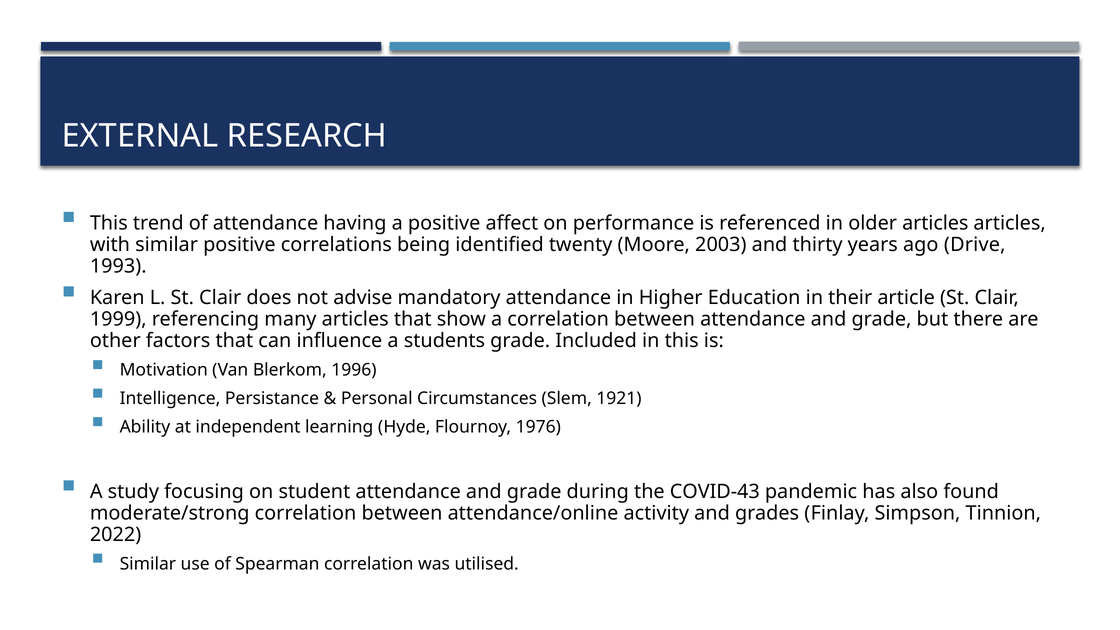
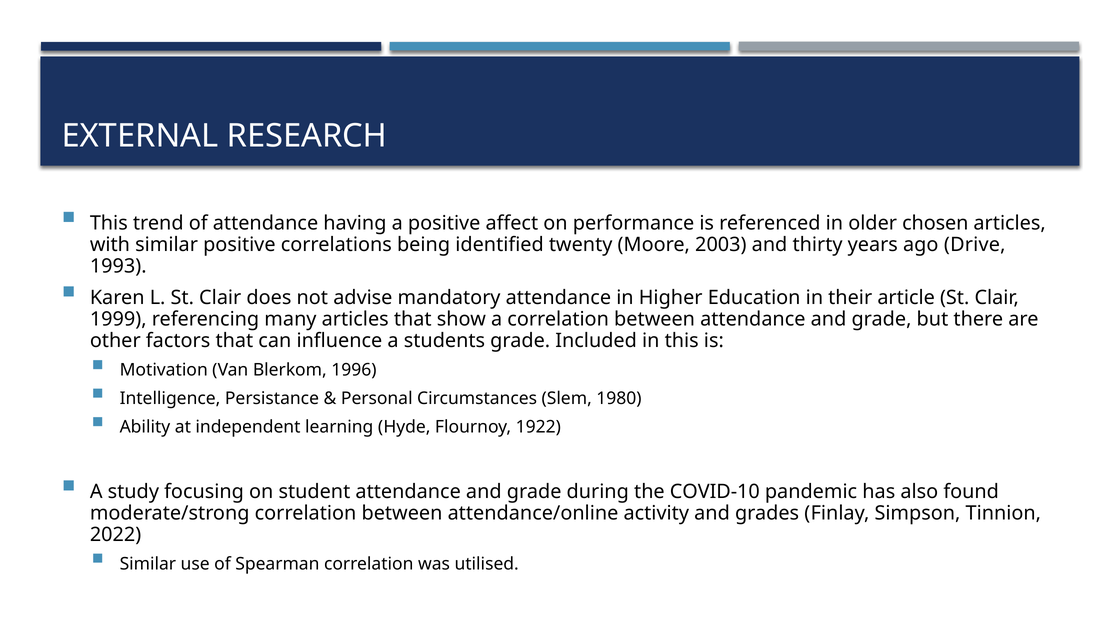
older articles: articles -> chosen
1921: 1921 -> 1980
1976: 1976 -> 1922
COVID-43: COVID-43 -> COVID-10
